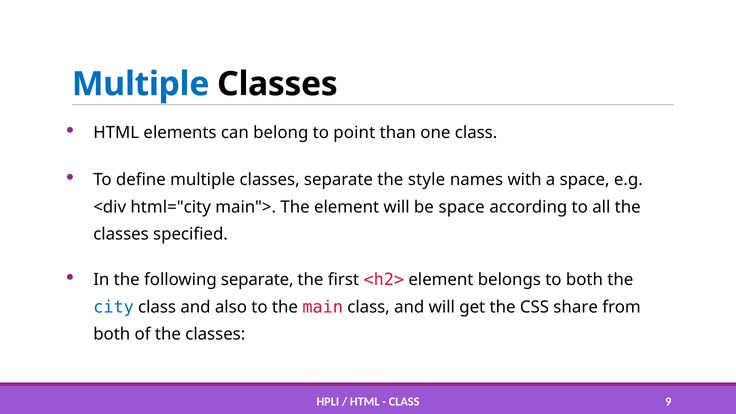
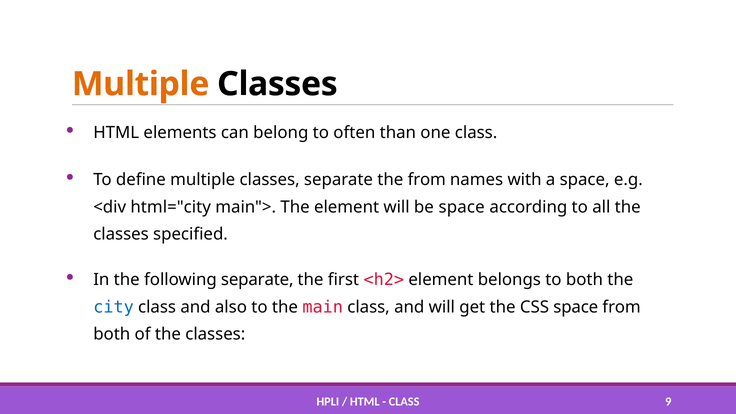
Multiple at (141, 84) colour: blue -> orange
point: point -> often
the style: style -> from
CSS share: share -> space
